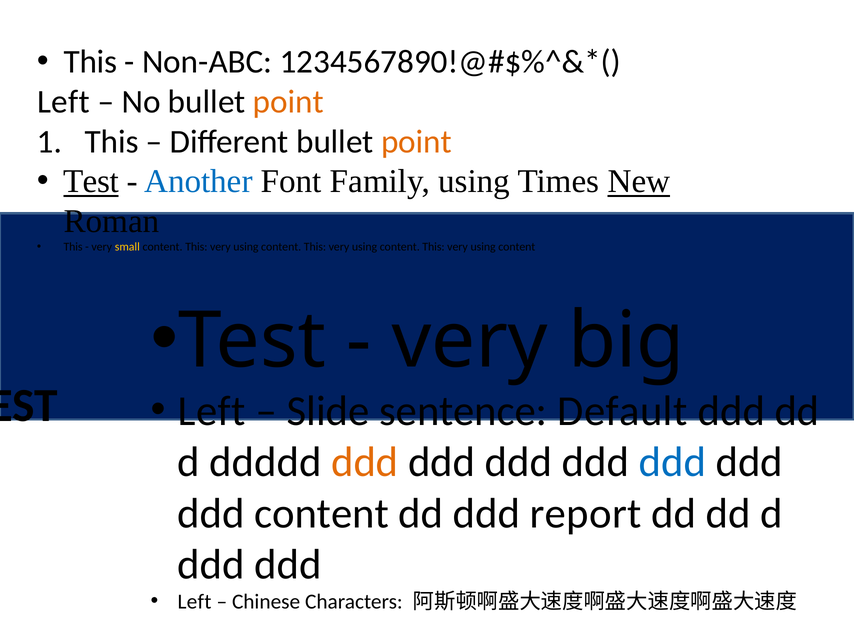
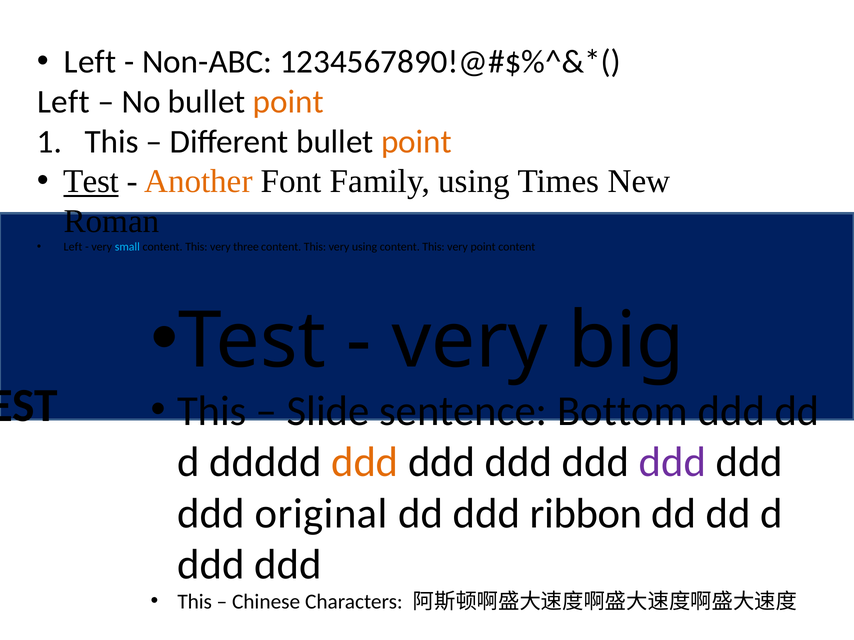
This at (90, 62): This -> Left
Another colour: blue -> orange
New underline: present -> none
This at (73, 247): This -> Left
small colour: yellow -> light blue
using at (246, 247): using -> three
using at (483, 247): using -> point
Left at (212, 411): Left -> This
Default: Default -> Bottom
ddd at (672, 463) colour: blue -> purple
ddd content: content -> original
report: report -> ribbon
Left at (194, 602): Left -> This
